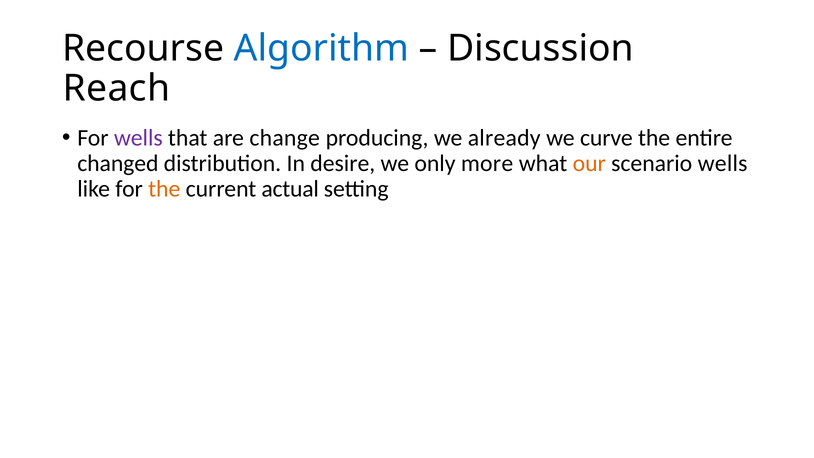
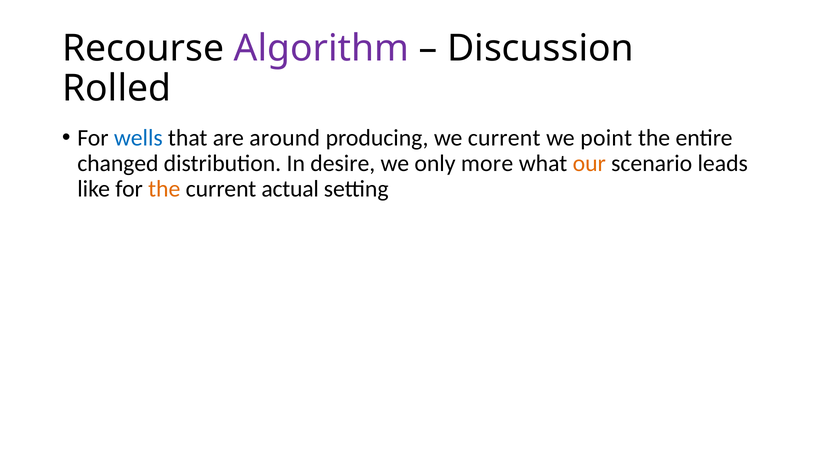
Algorithm colour: blue -> purple
Reach: Reach -> Rolled
wells at (138, 138) colour: purple -> blue
change: change -> around
we already: already -> current
curve: curve -> point
scenario wells: wells -> leads
